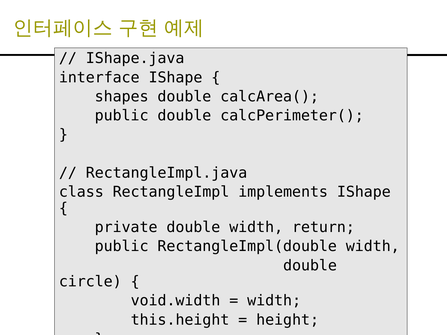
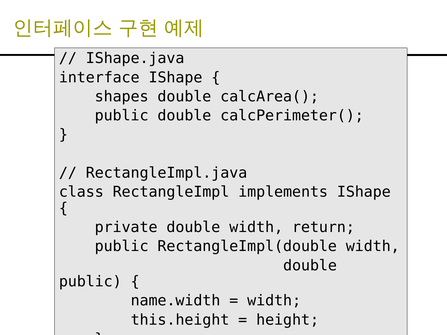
circle at (90, 282): circle -> public
void.width: void.width -> name.width
